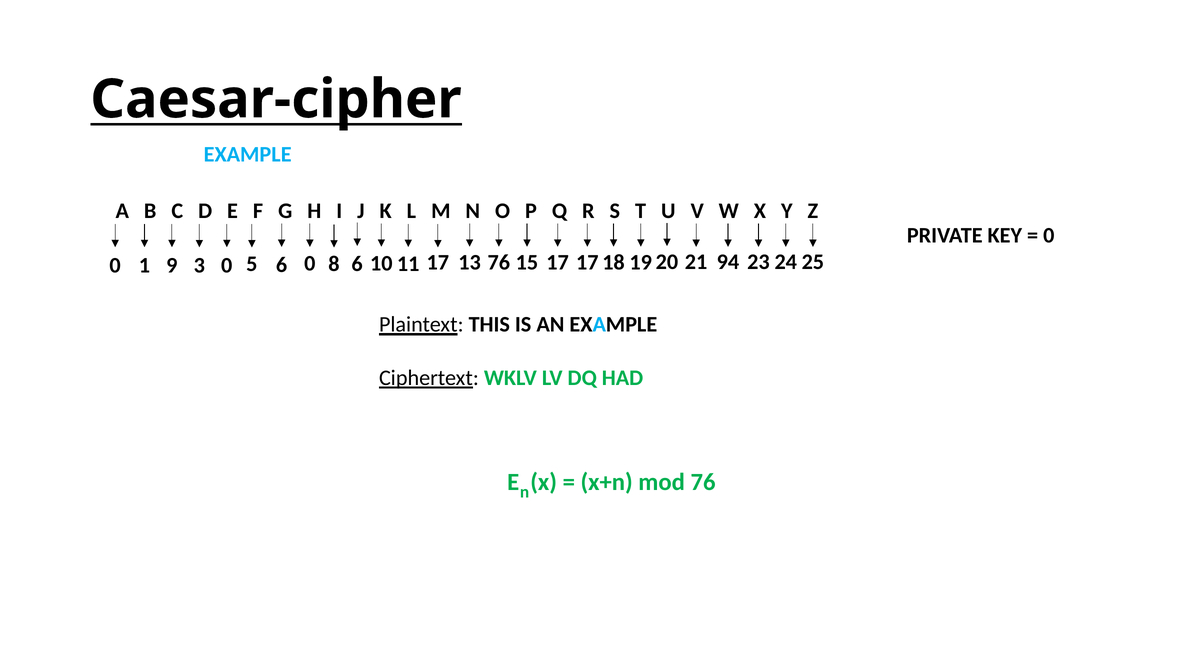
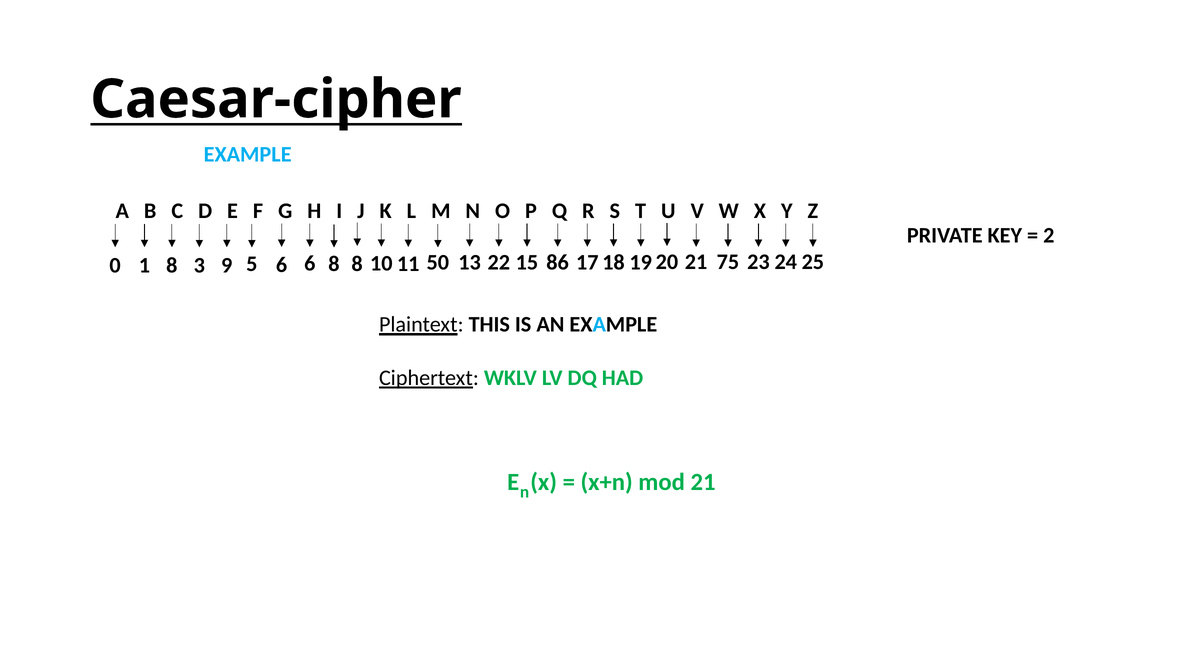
0 at (1049, 236): 0 -> 2
1 9: 9 -> 8
3 0: 0 -> 9
6 0: 0 -> 6
8 6: 6 -> 8
17 at (438, 262): 17 -> 50
13 76: 76 -> 22
15 17: 17 -> 86
94: 94 -> 75
mod 76: 76 -> 21
